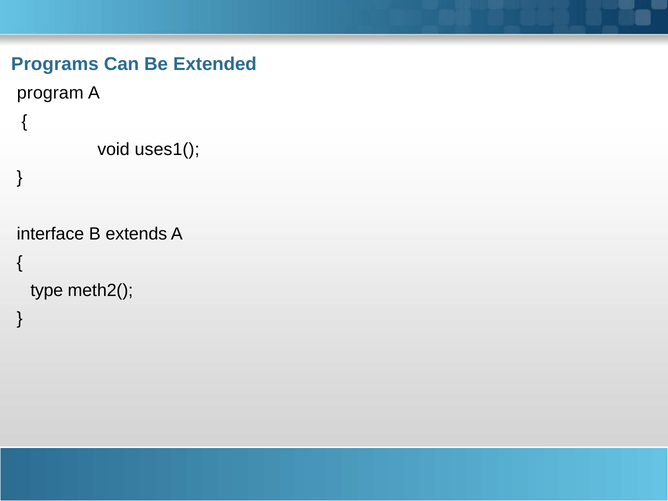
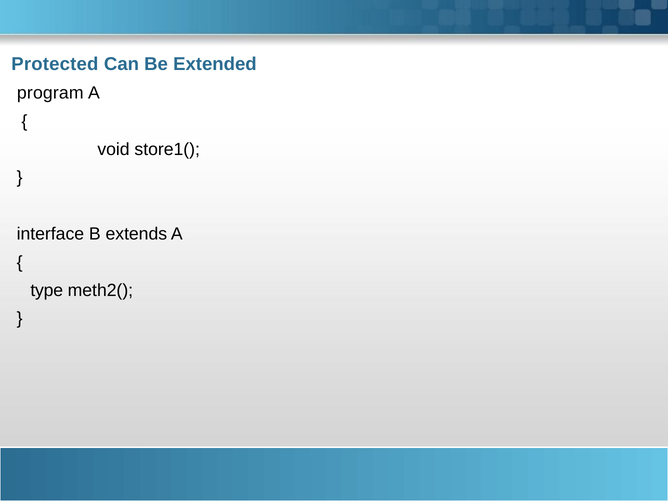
Programs: Programs -> Protected
uses1(: uses1( -> store1(
